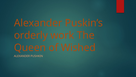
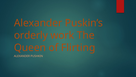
Wished: Wished -> Flirting
